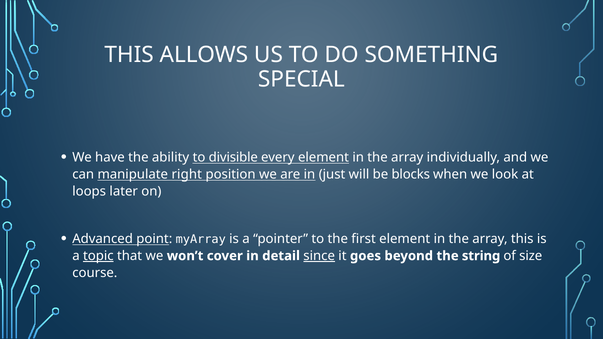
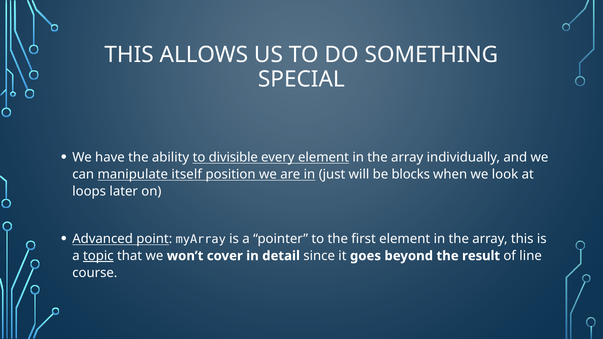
right: right -> itself
since underline: present -> none
string: string -> result
size: size -> line
